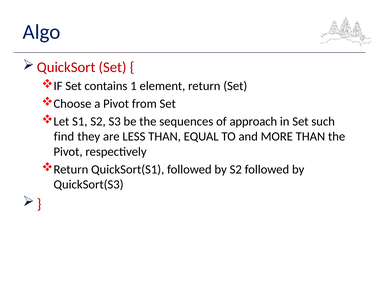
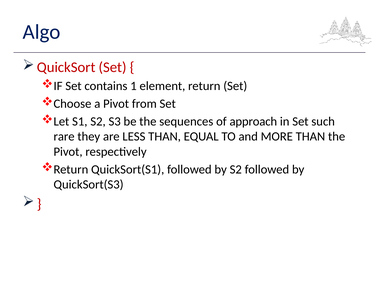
find: find -> rare
